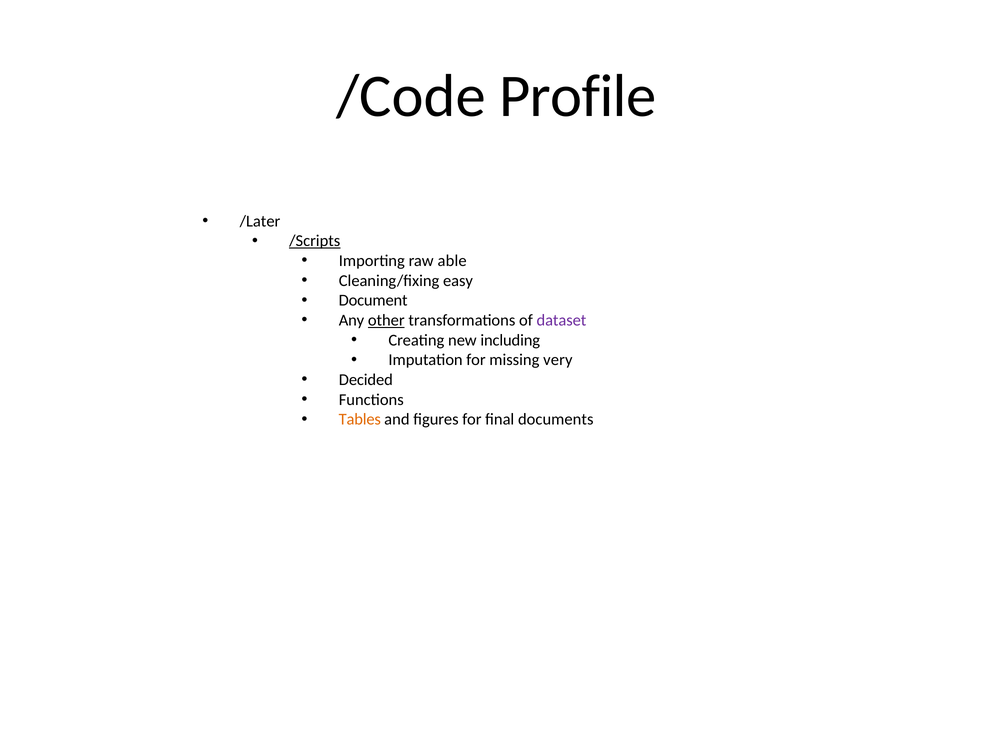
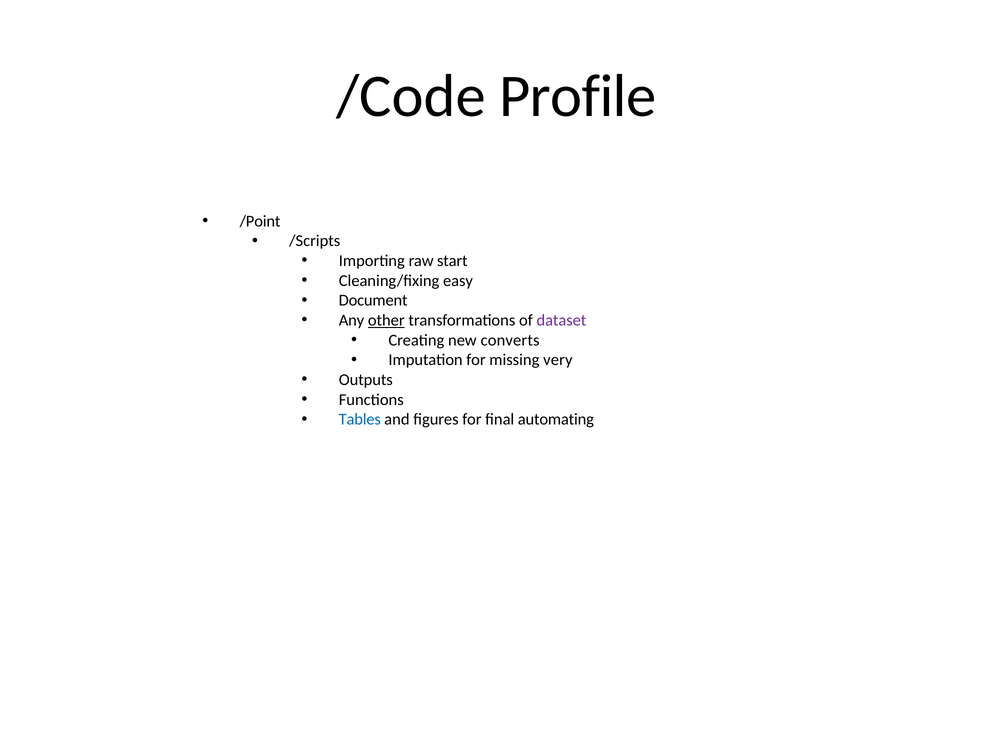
/Later: /Later -> /Point
/Scripts underline: present -> none
able: able -> start
including: including -> converts
Decided: Decided -> Outputs
Tables colour: orange -> blue
documents: documents -> automating
